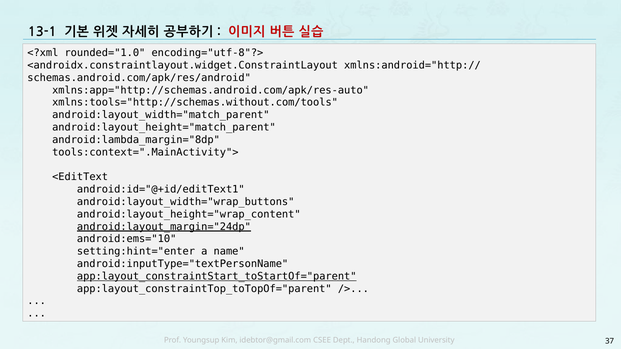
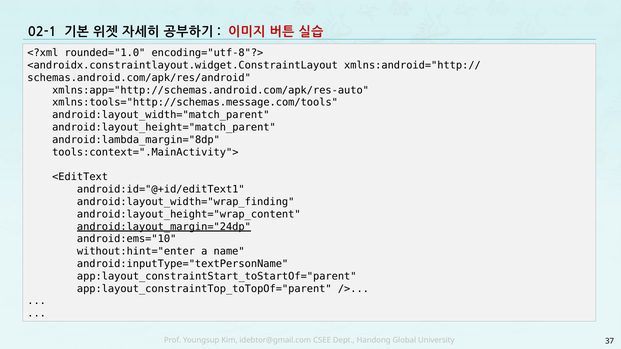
13-1: 13-1 -> 02-1
xmlns:tools="http://schemas.without.com/tools: xmlns:tools="http://schemas.without.com/tools -> xmlns:tools="http://schemas.message.com/tools
android:layout_width="wrap_buttons: android:layout_width="wrap_buttons -> android:layout_width="wrap_finding
setting:hint="enter: setting:hint="enter -> without:hint="enter
app:layout_constraintStart_toStartOf="parent underline: present -> none
